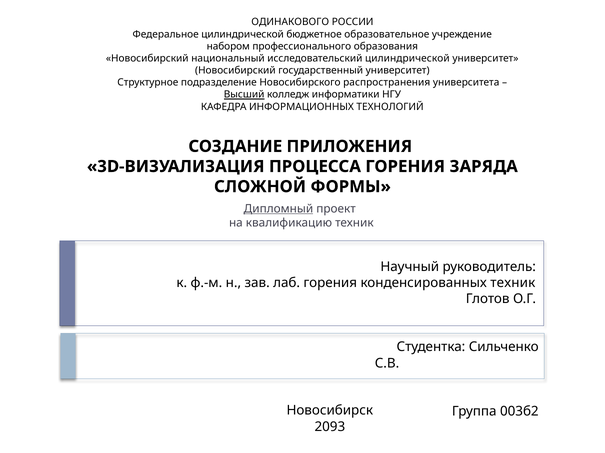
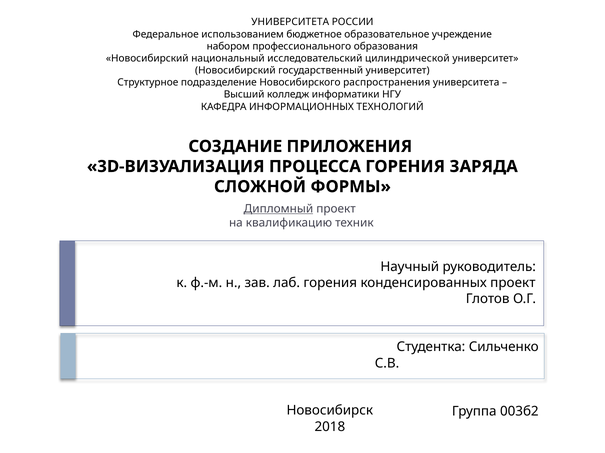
ОДИНАКОВОГО at (290, 22): ОДИНАКОВОГО -> УНИВЕРСИТЕТА
Федеральное цилиндрической: цилиндрической -> использованием
Высший underline: present -> none
конденсированных техник: техник -> проект
2093: 2093 -> 2018
